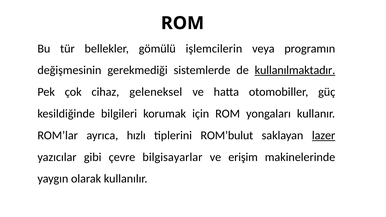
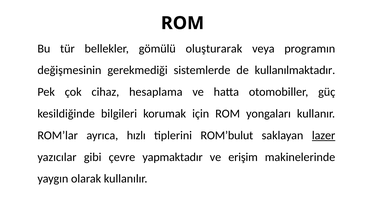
işlemcilerin: işlemcilerin -> oluşturarak
kullanılmaktadır underline: present -> none
geleneksel: geleneksel -> hesaplama
bilgisayarlar: bilgisayarlar -> yapmaktadır
